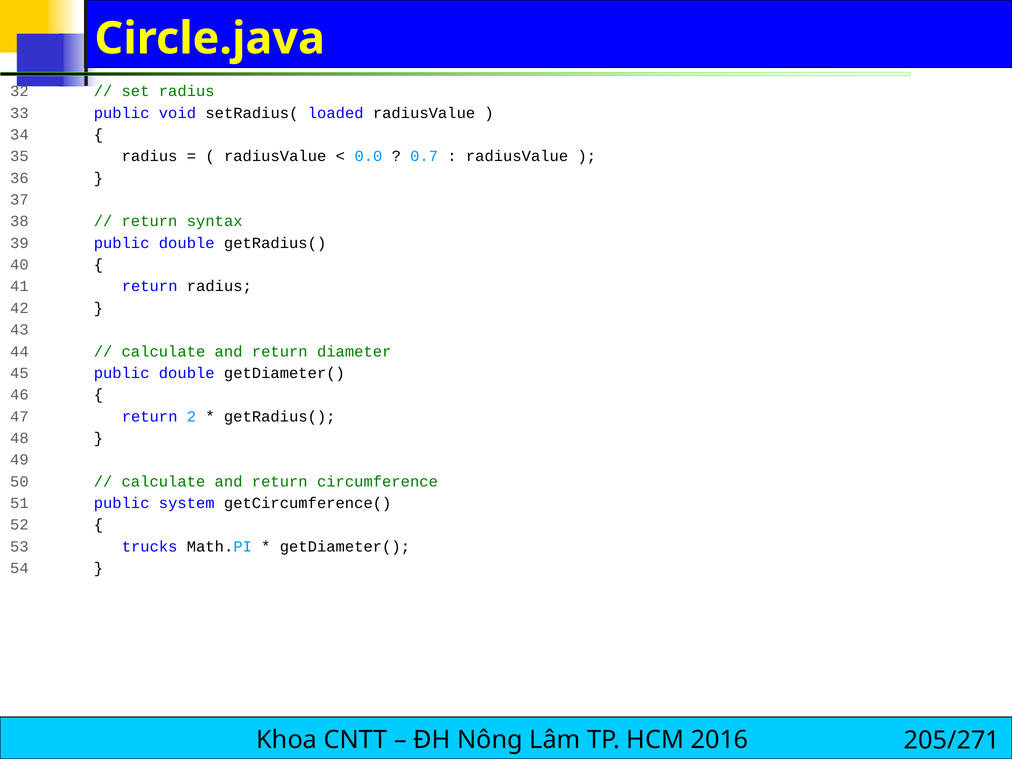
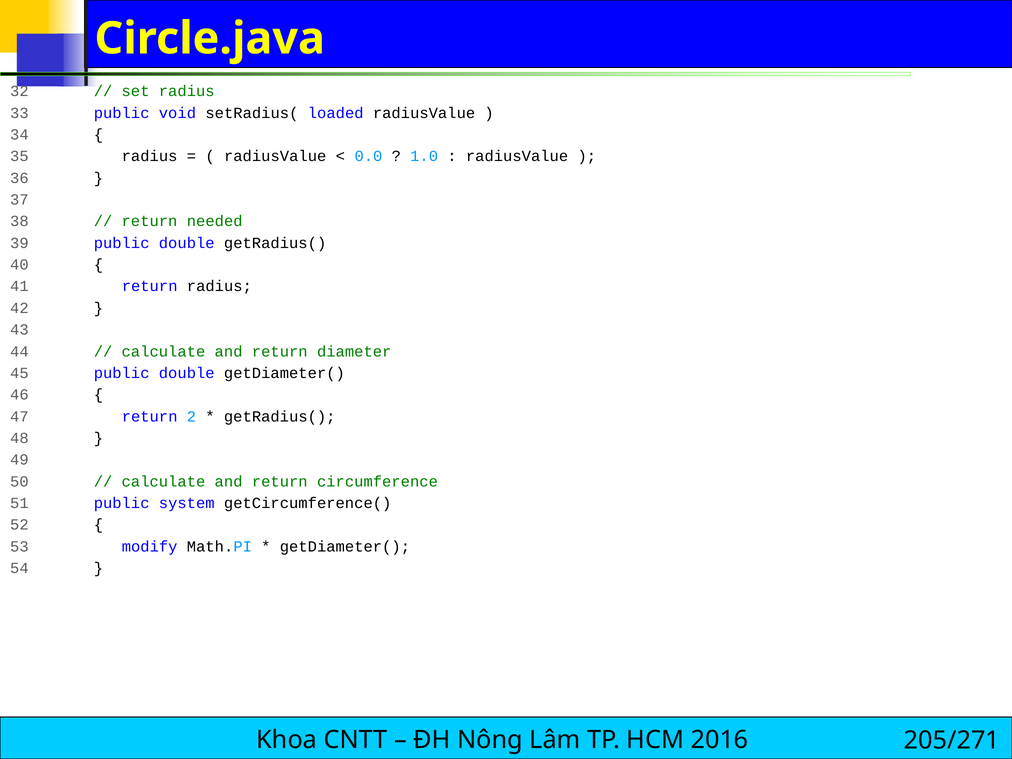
0.7: 0.7 -> 1.0
syntax: syntax -> needed
trucks: trucks -> modify
